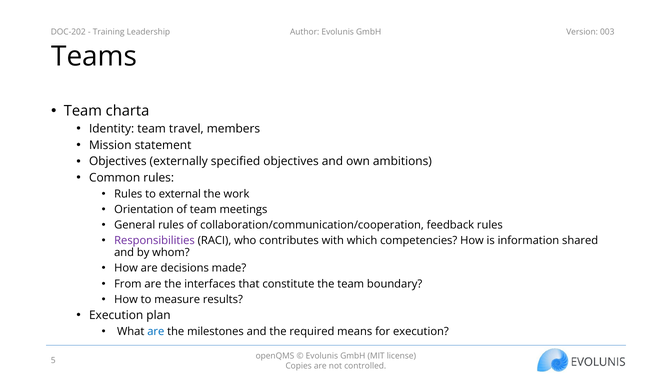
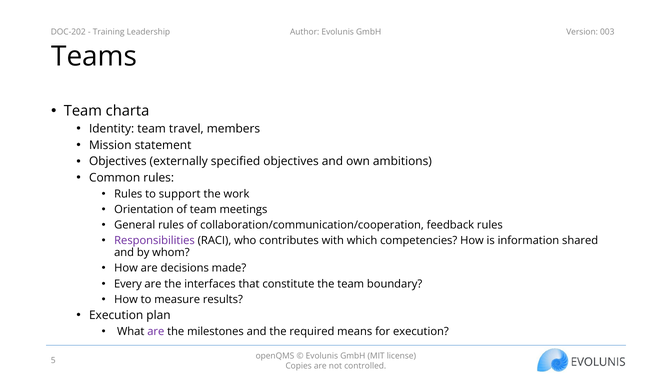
external: external -> support
From: From -> Every
are at (156, 331) colour: blue -> purple
